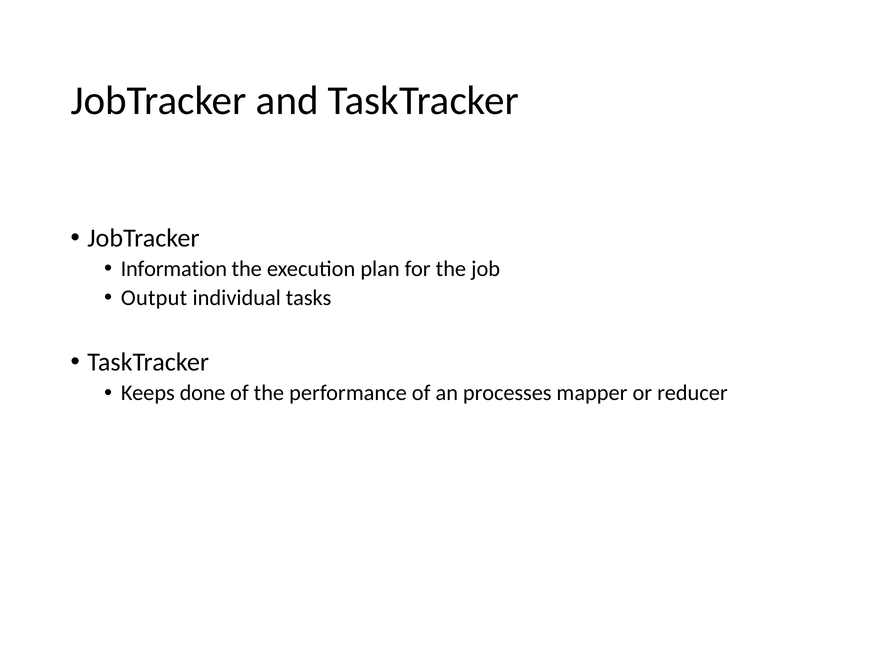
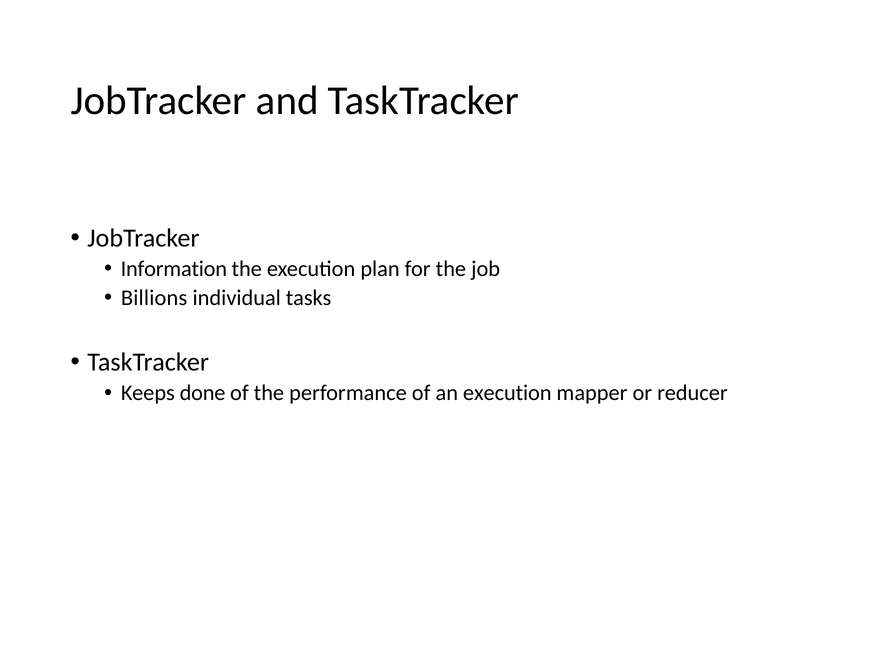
Output: Output -> Billions
an processes: processes -> execution
